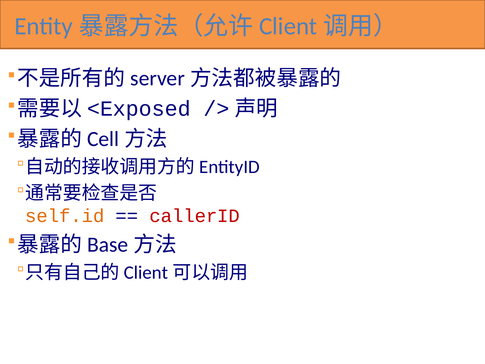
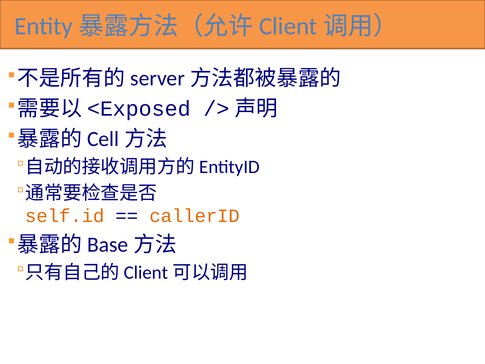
callerID colour: red -> orange
